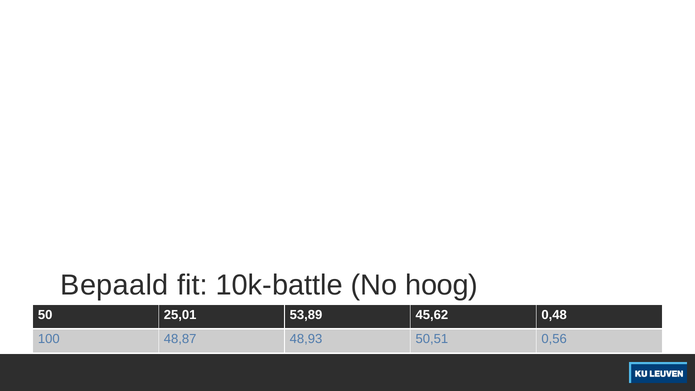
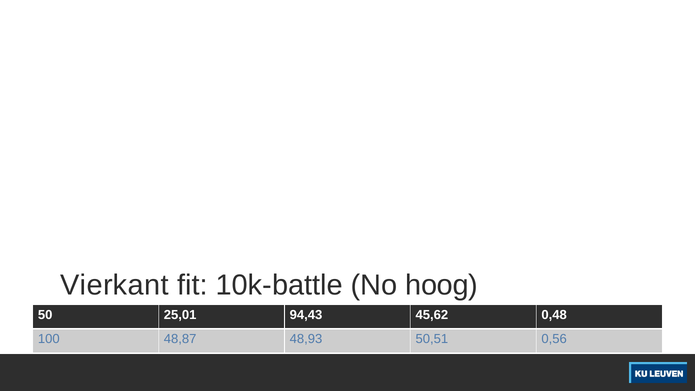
Bepaald: Bepaald -> Vierkant
53,89: 53,89 -> 94,43
